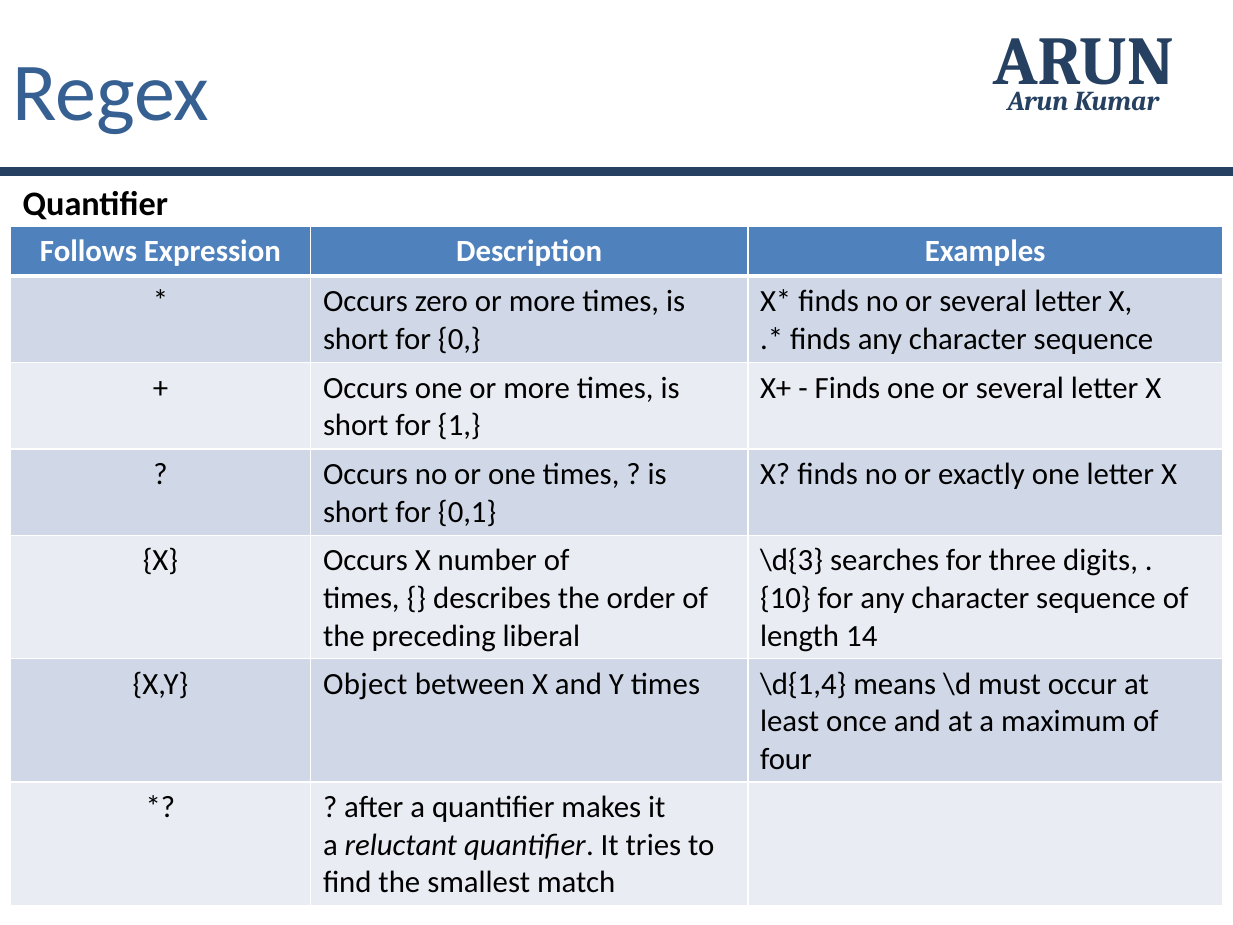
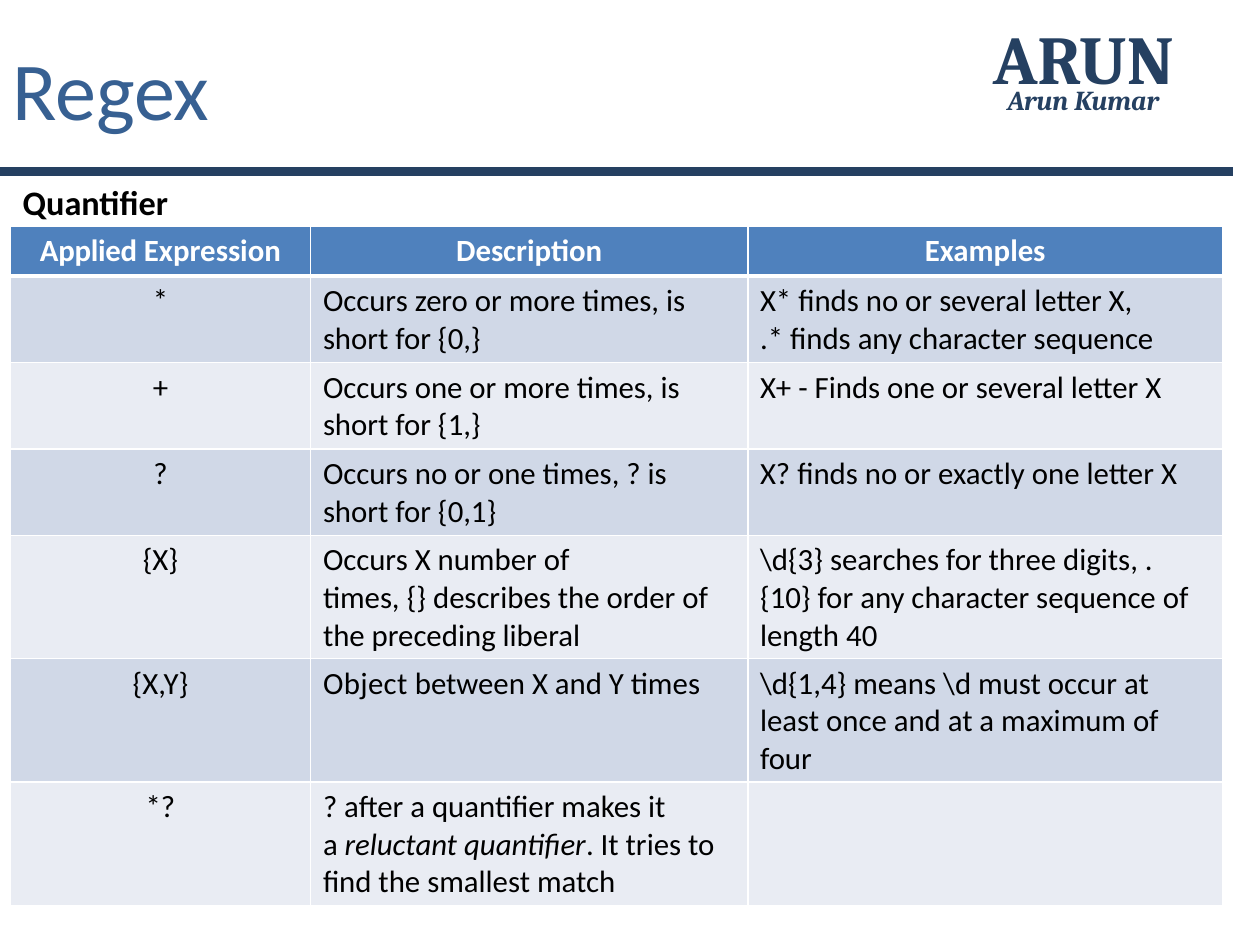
Follows: Follows -> Applied
14: 14 -> 40
